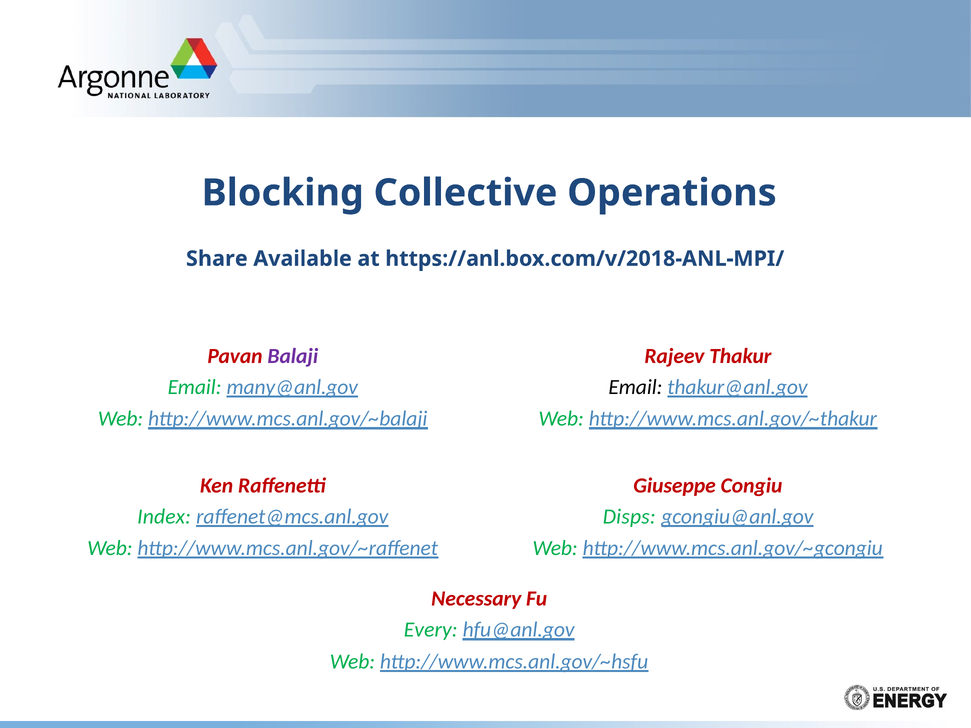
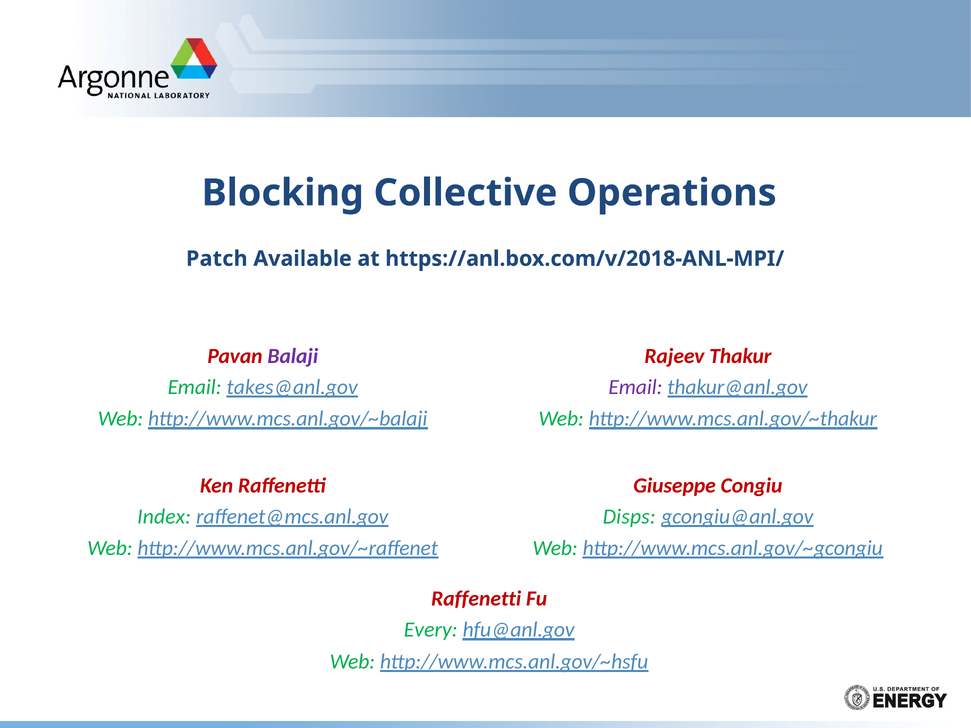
Share: Share -> Patch
many@anl.gov: many@anl.gov -> takes@anl.gov
Email at (635, 387) colour: black -> purple
Necessary at (476, 599): Necessary -> Raffenetti
